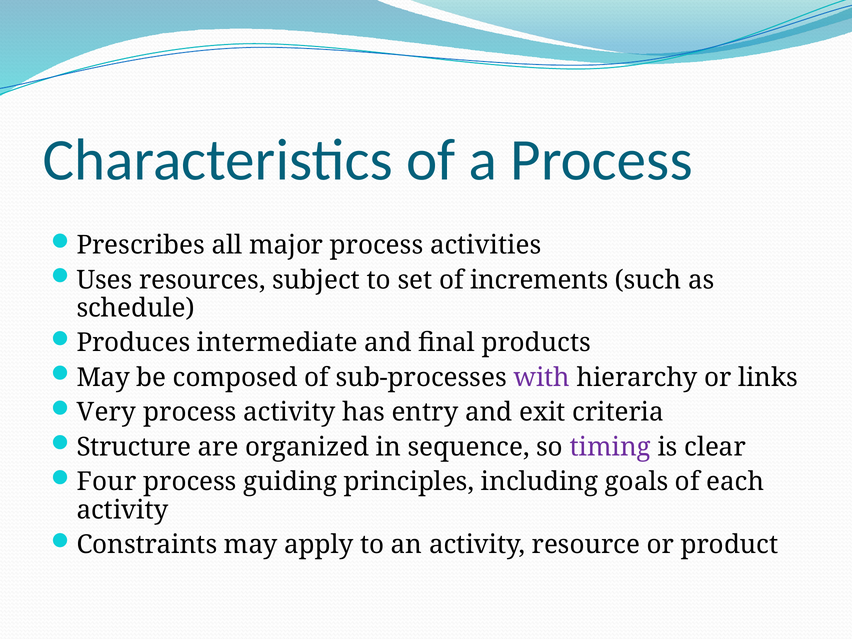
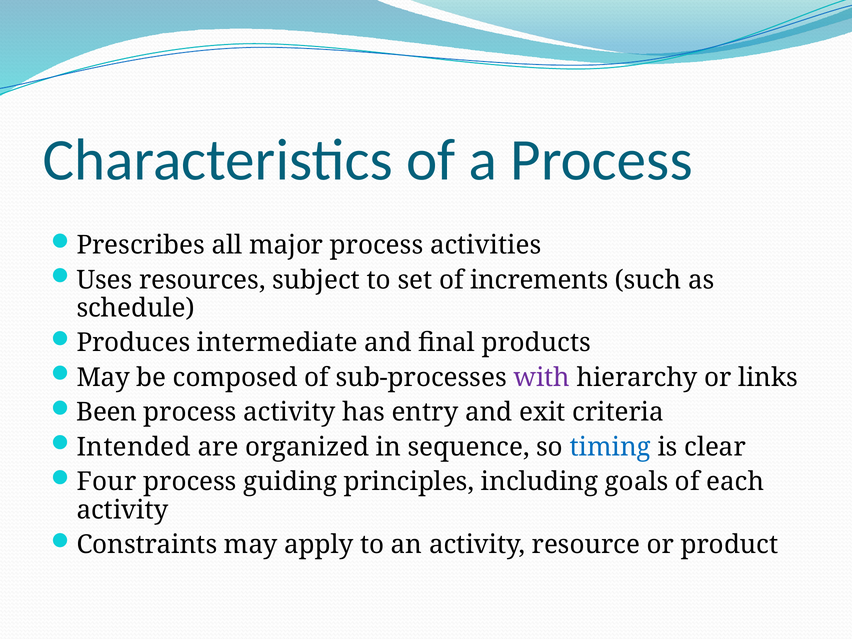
Very: Very -> Been
Structure: Structure -> Intended
timing colour: purple -> blue
